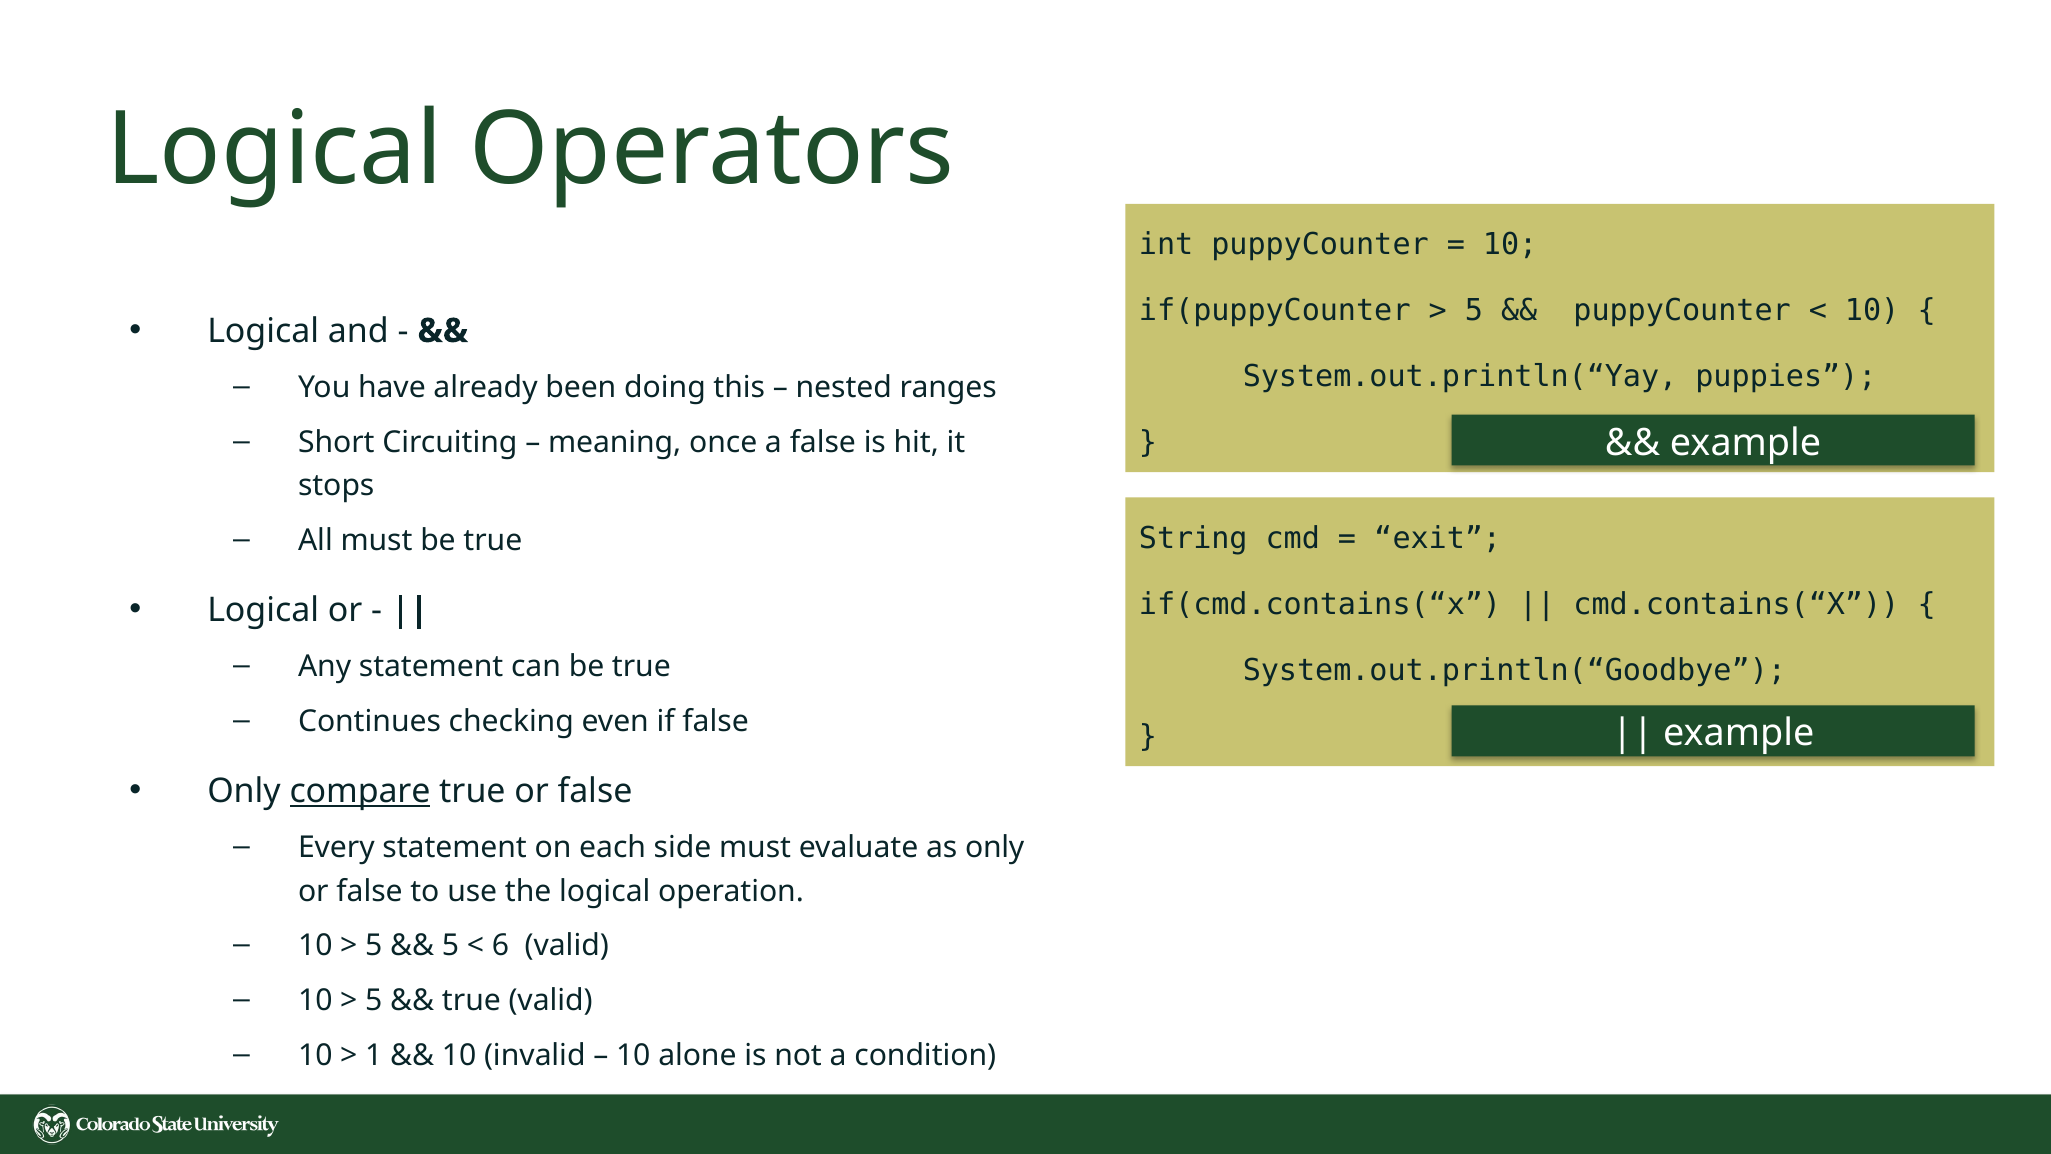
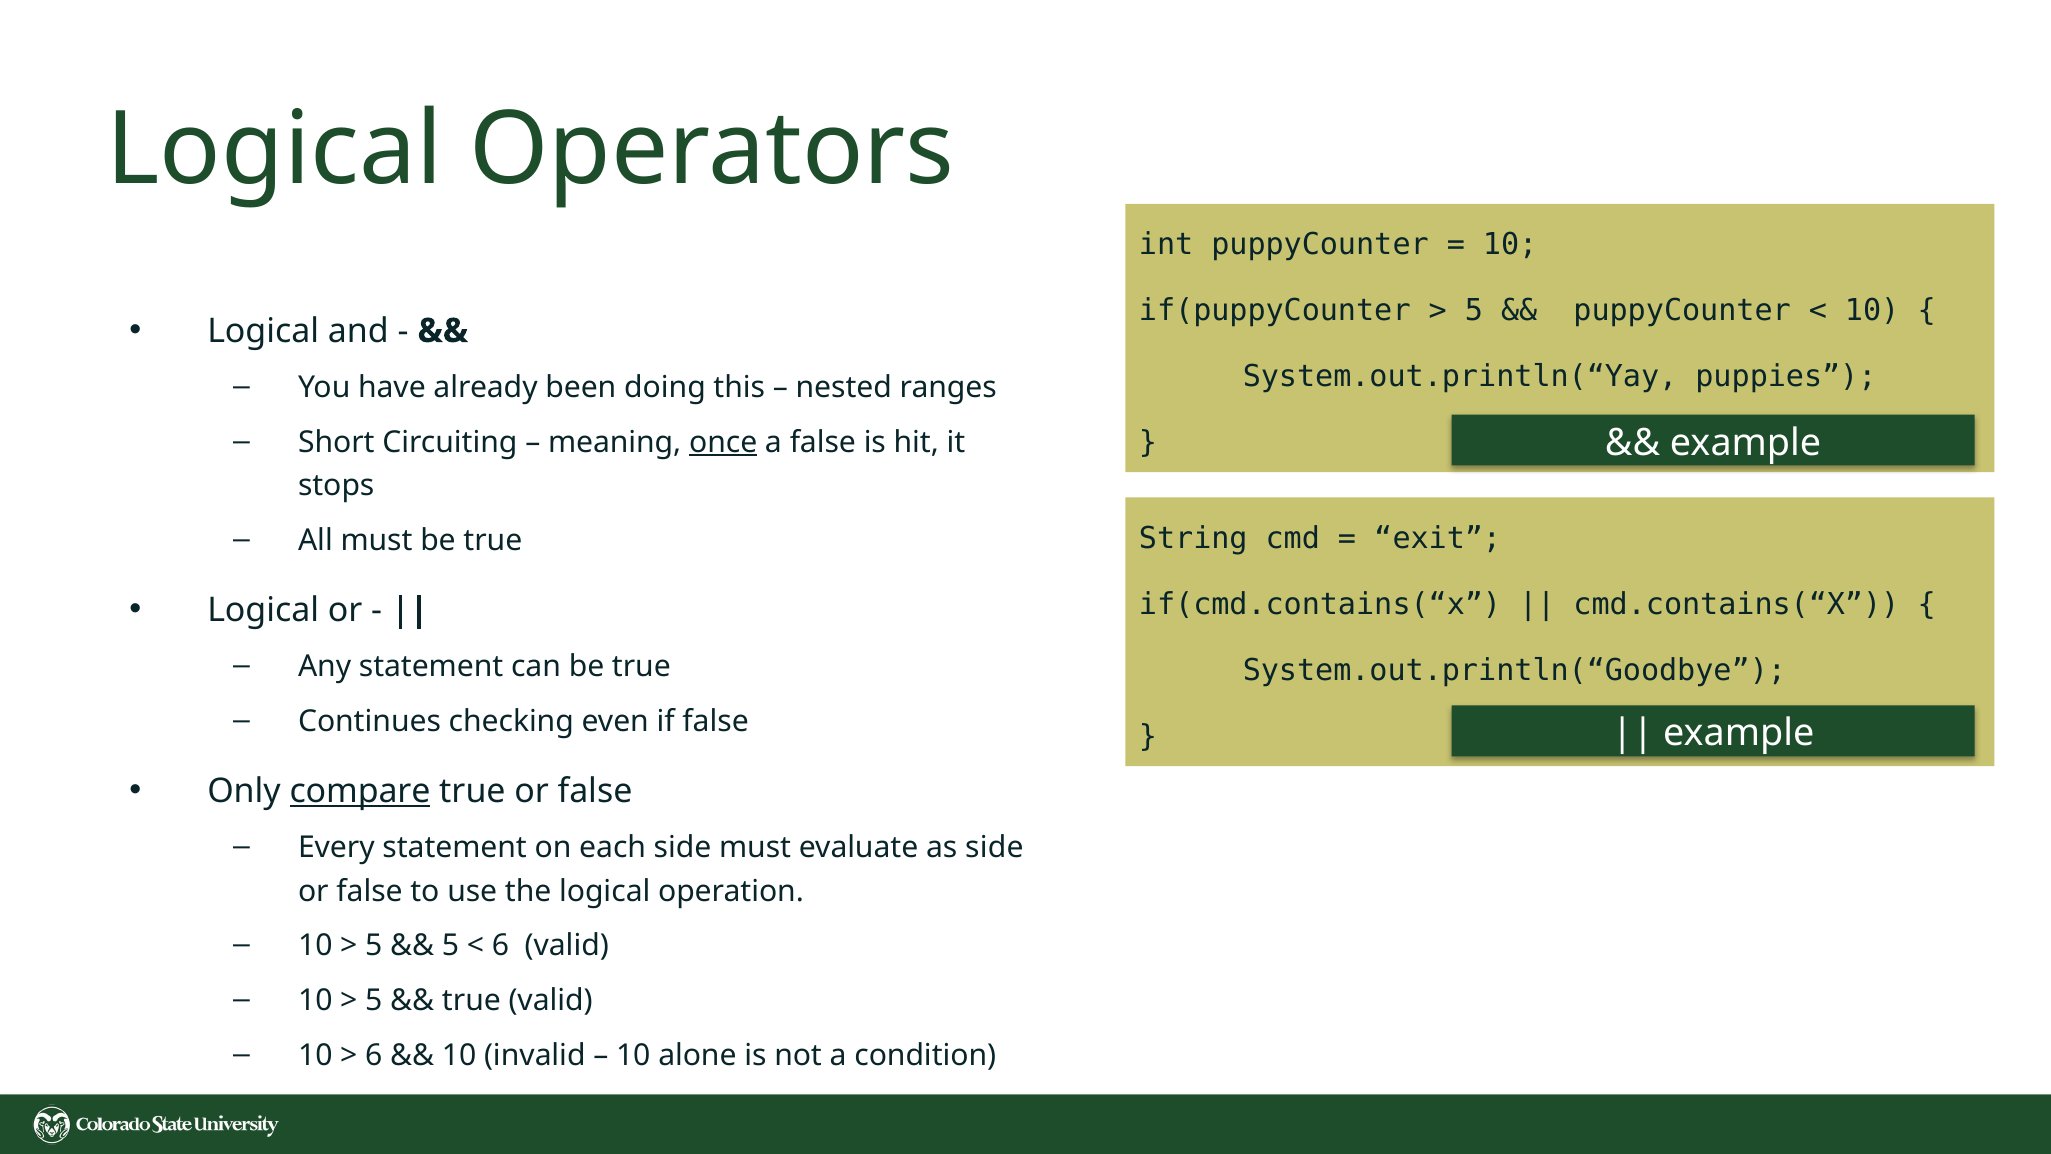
once underline: none -> present
as only: only -> side
1 at (374, 1055): 1 -> 6
